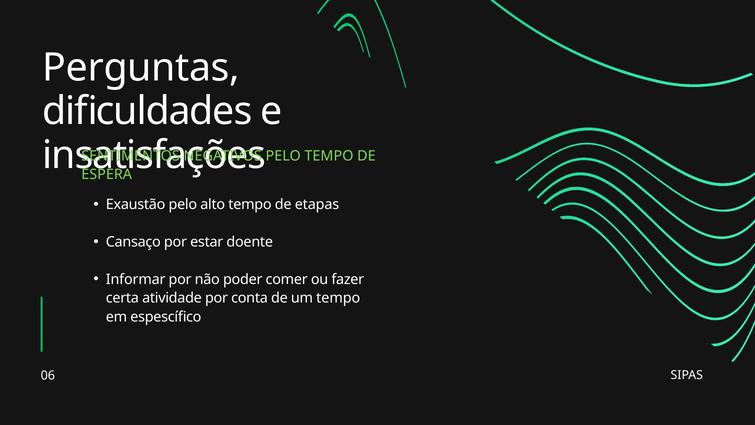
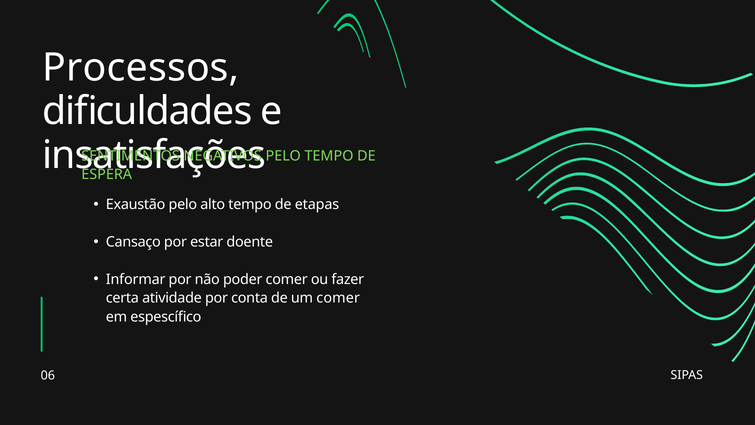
Perguntas: Perguntas -> Processos
um tempo: tempo -> comer
